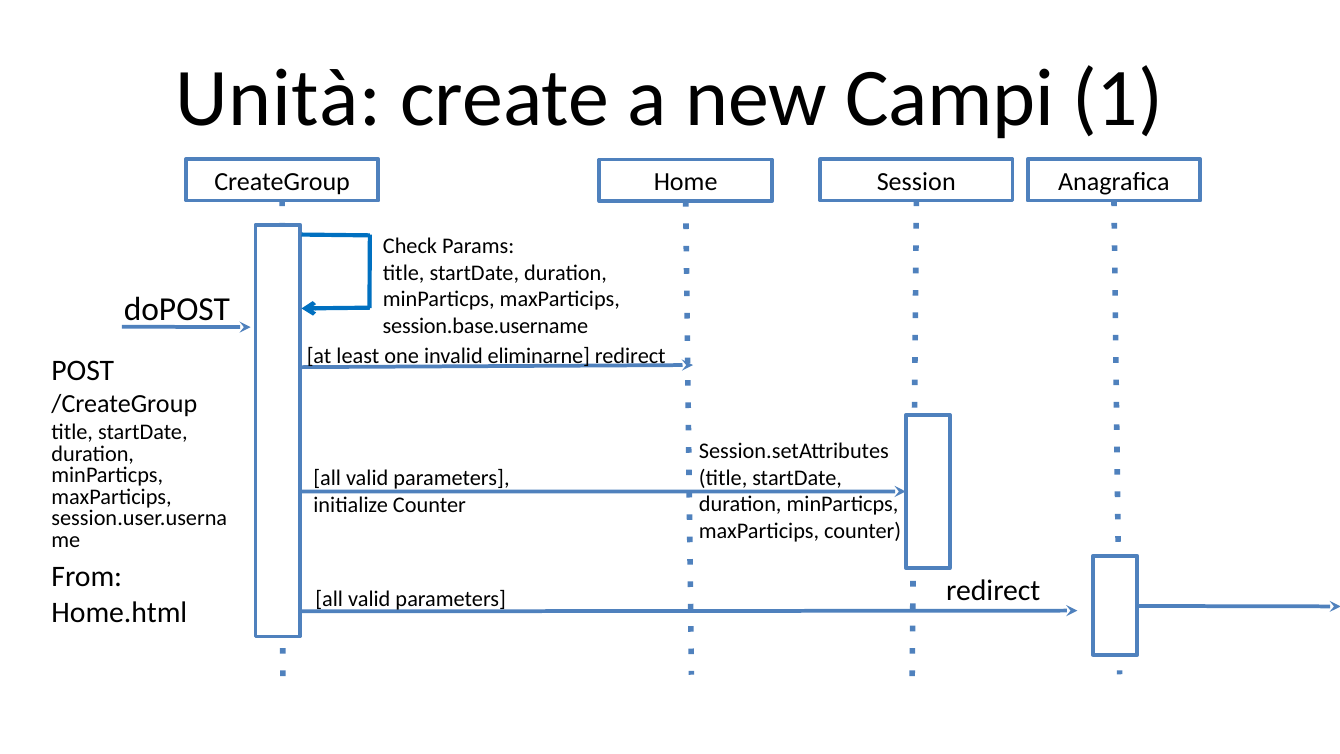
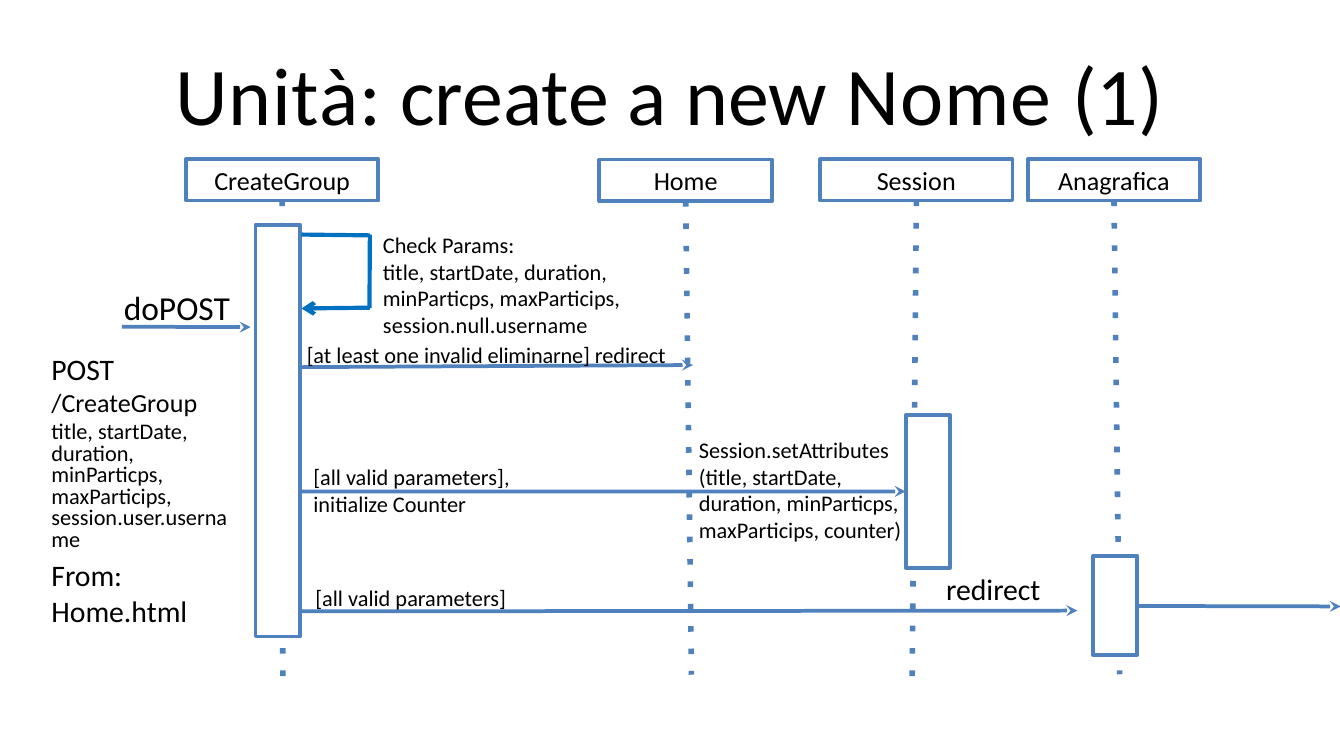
Campi: Campi -> Nome
session.base.username: session.base.username -> session.null.username
